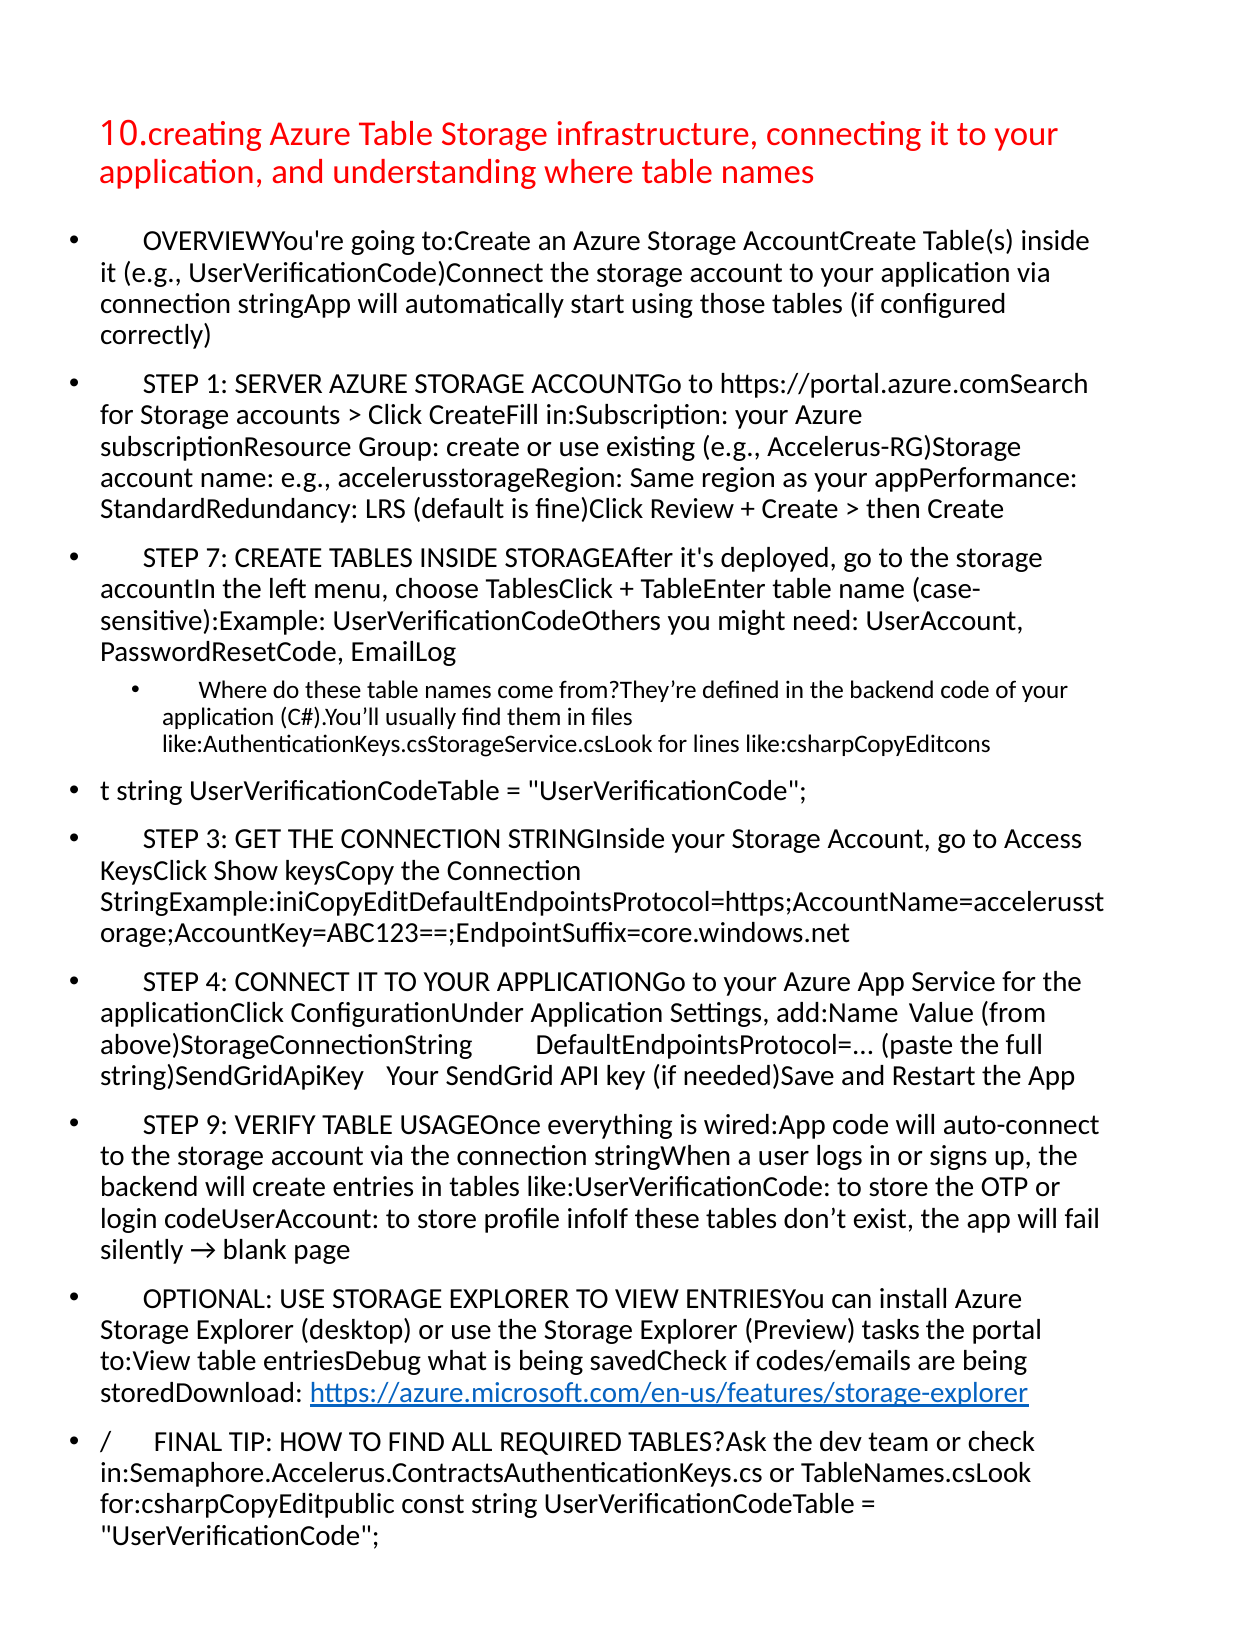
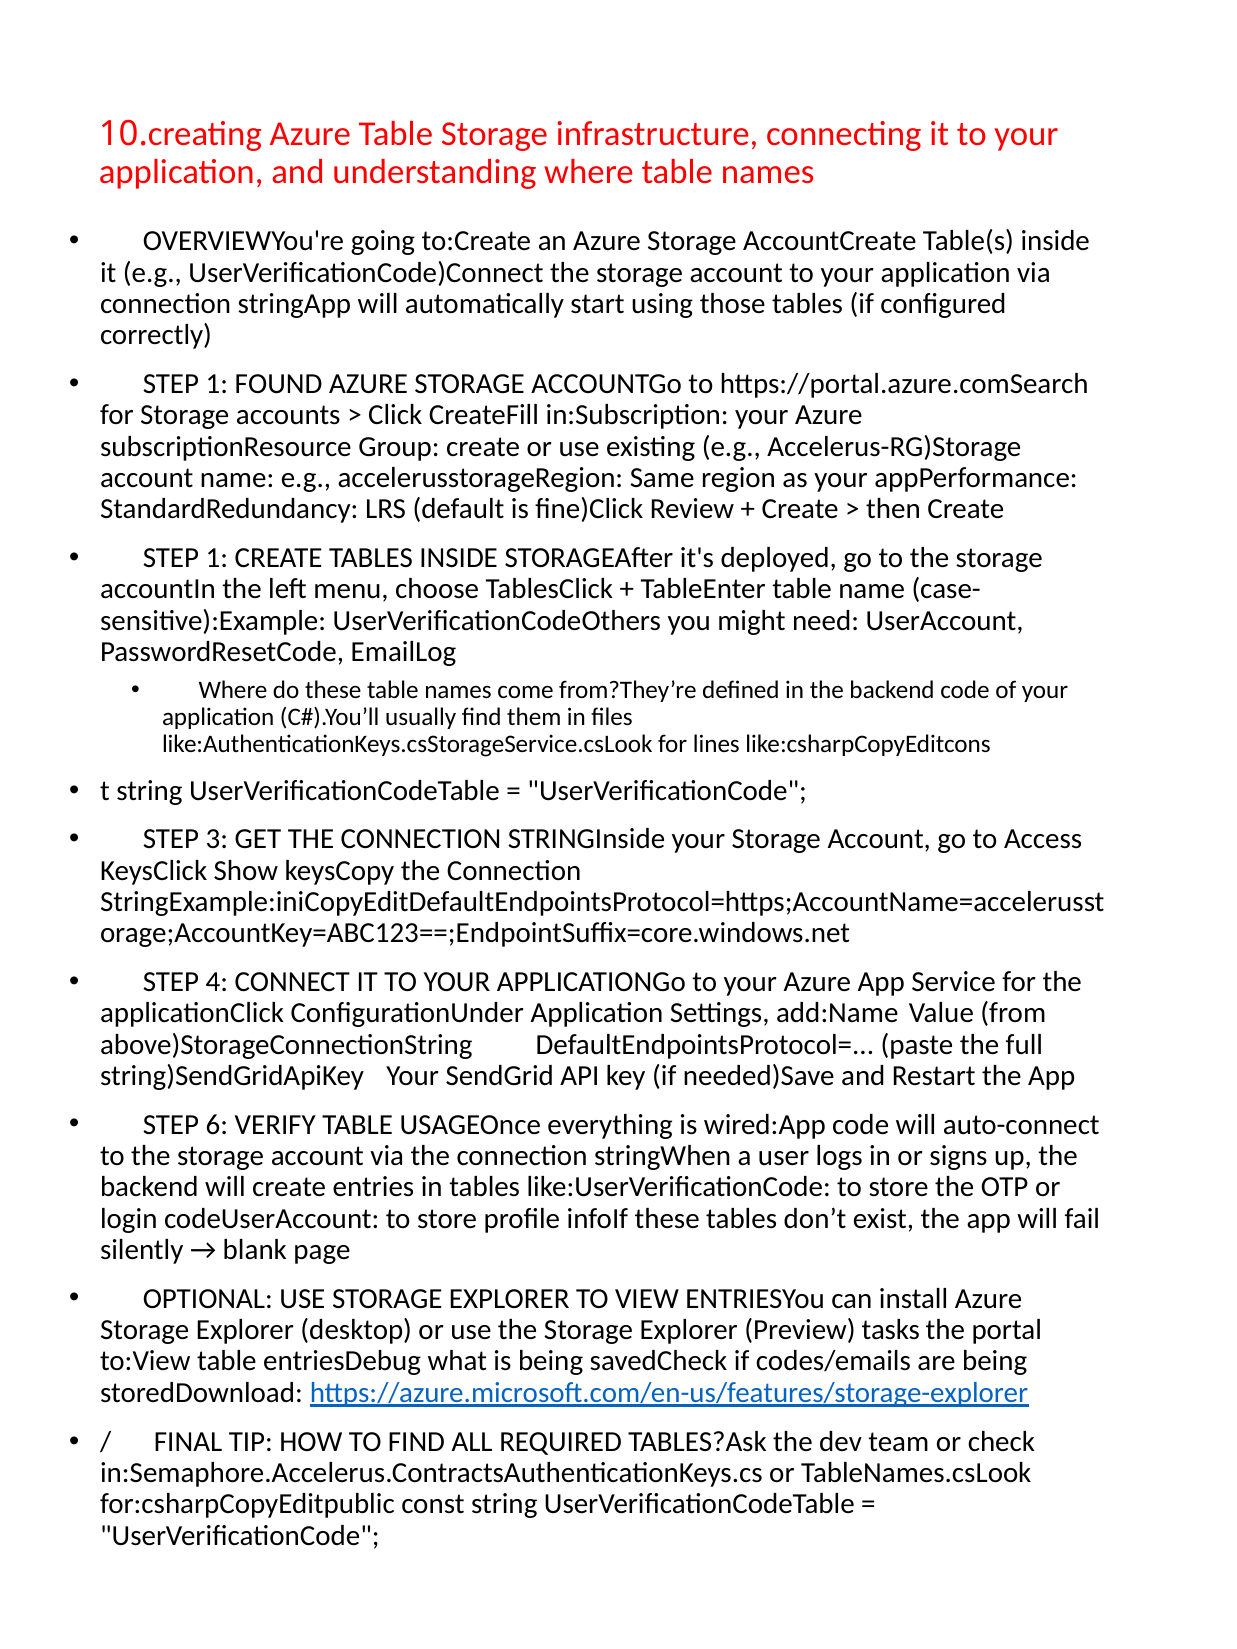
SERVER: SERVER -> FOUND
7 at (217, 558): 7 -> 1
9: 9 -> 6
